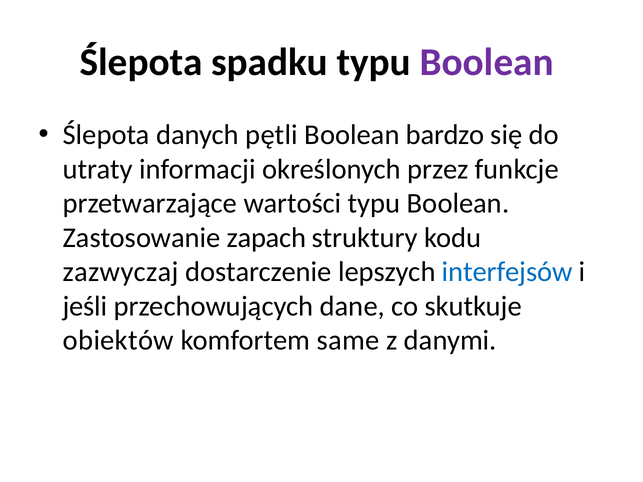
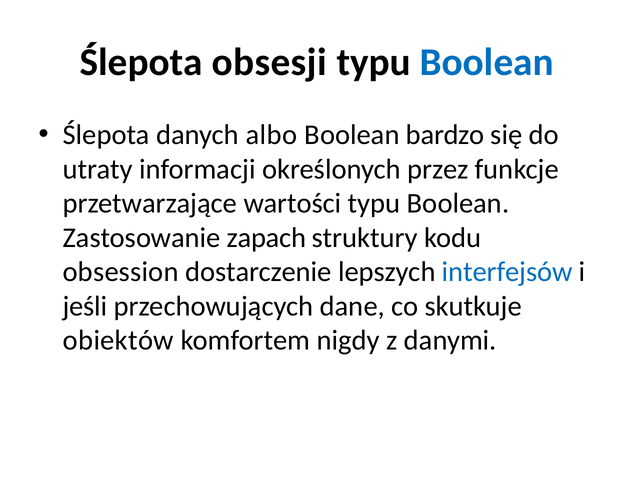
spadku: spadku -> obsesji
Boolean at (487, 62) colour: purple -> blue
pętli: pętli -> albo
zazwyczaj: zazwyczaj -> obsession
same: same -> nigdy
